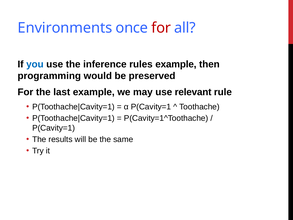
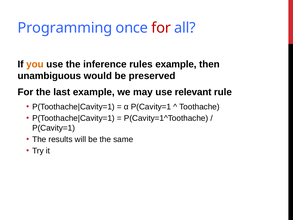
Environments: Environments -> Programming
you colour: blue -> orange
programming: programming -> unambiguous
